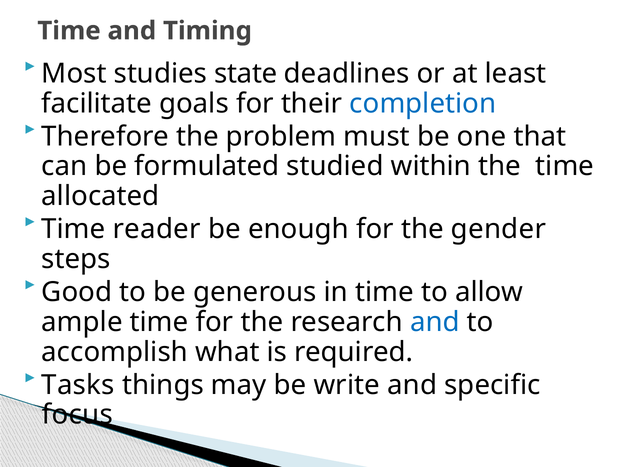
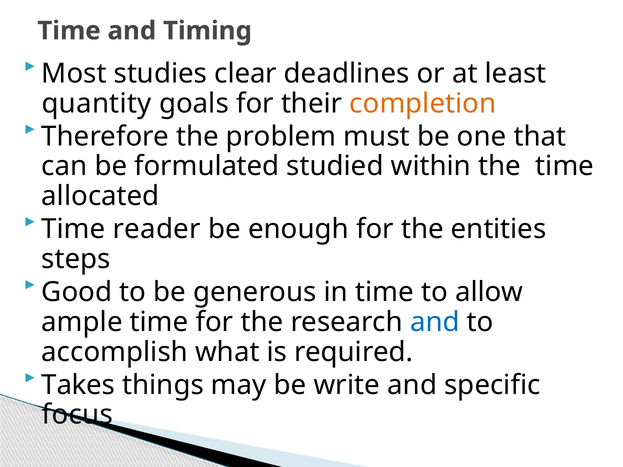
state: state -> clear
facilitate: facilitate -> quantity
completion colour: blue -> orange
gender: gender -> entities
Tasks: Tasks -> Takes
